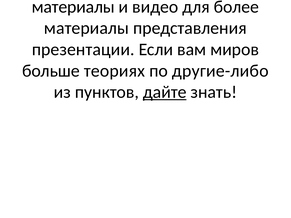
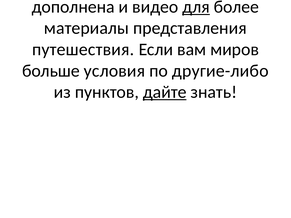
материалы at (73, 7): материалы -> дополнена
для underline: none -> present
презентации: презентации -> путешествия
теориях: теориях -> условия
